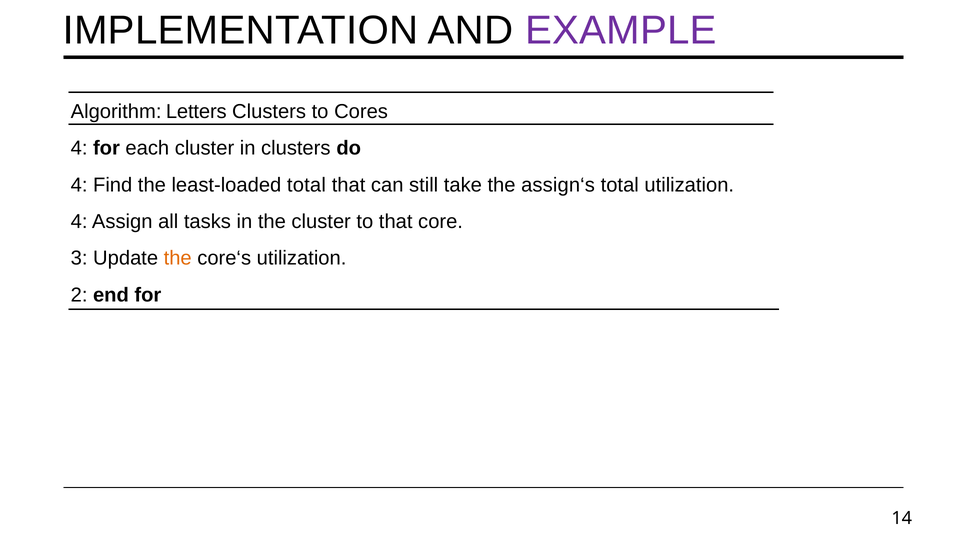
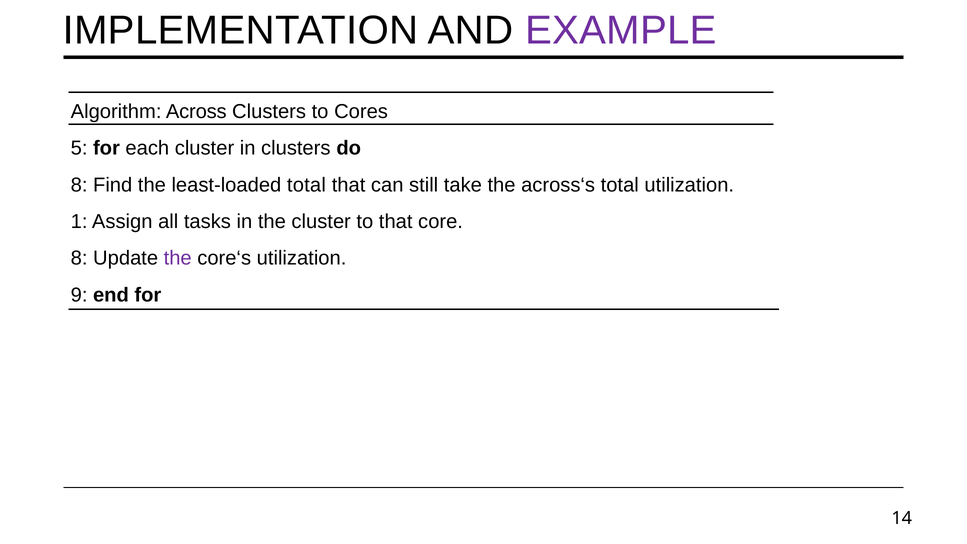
Letters: Letters -> Across
4 at (79, 148): 4 -> 5
4 at (79, 185): 4 -> 8
assign‘s: assign‘s -> across‘s
4 at (79, 222): 4 -> 1
3 at (79, 258): 3 -> 8
the at (178, 258) colour: orange -> purple
2: 2 -> 9
